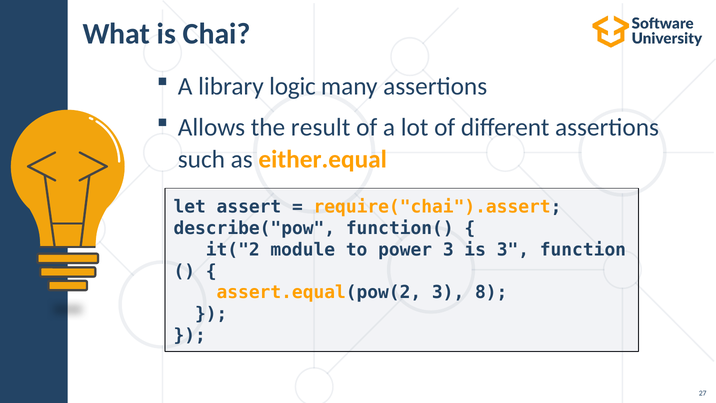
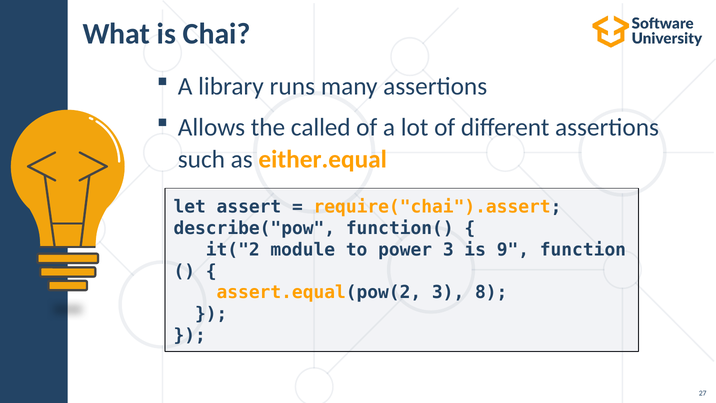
logic: logic -> runs
result: result -> called
is 3: 3 -> 9
